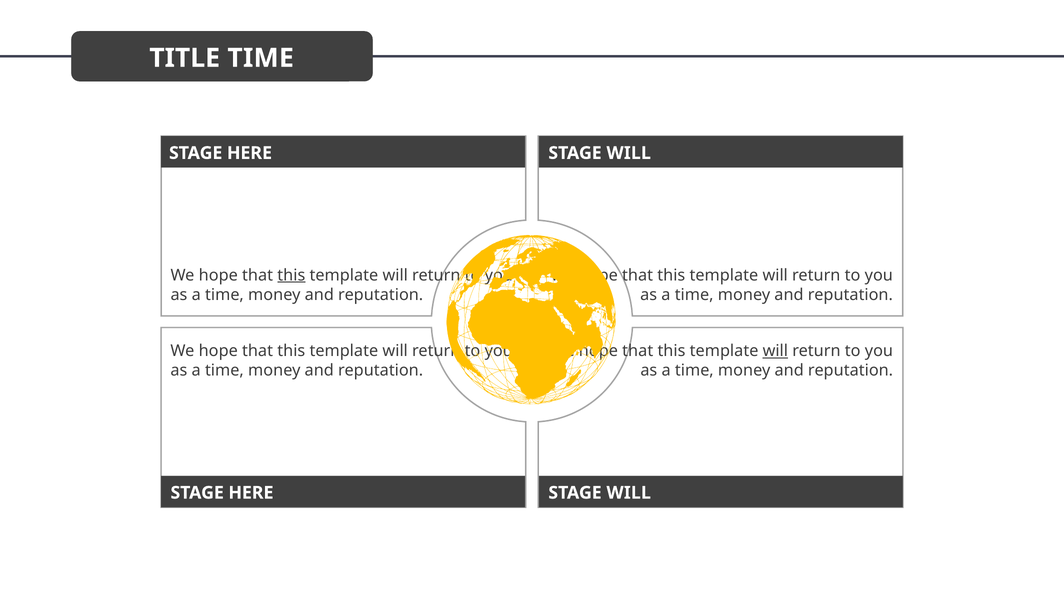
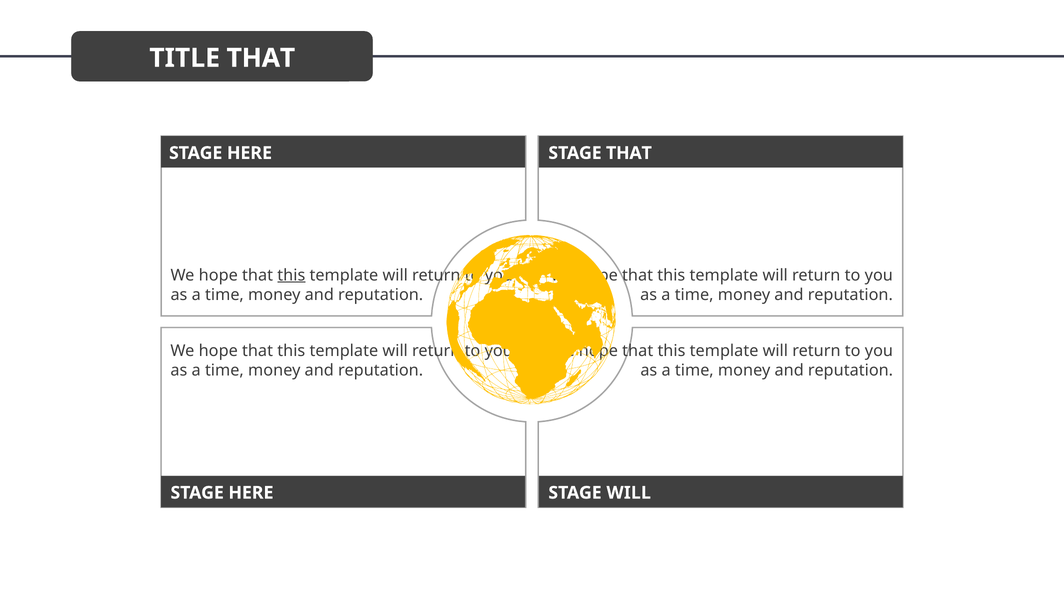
TITLE TIME: TIME -> THAT
WILL at (629, 153): WILL -> THAT
will at (775, 351) underline: present -> none
